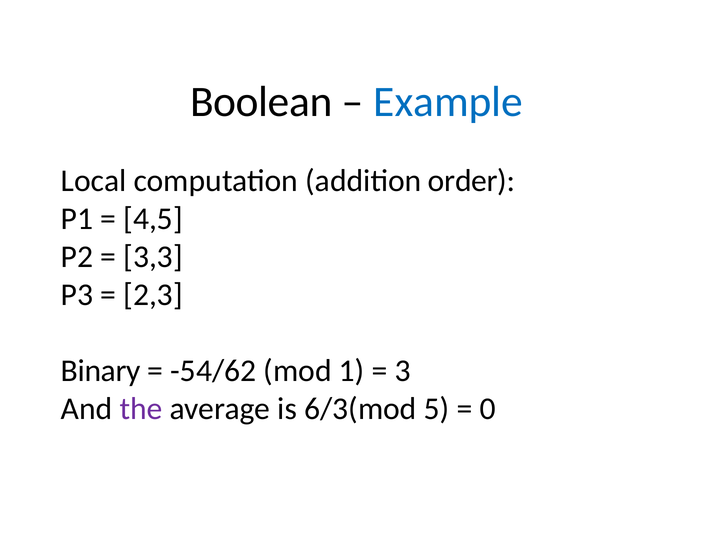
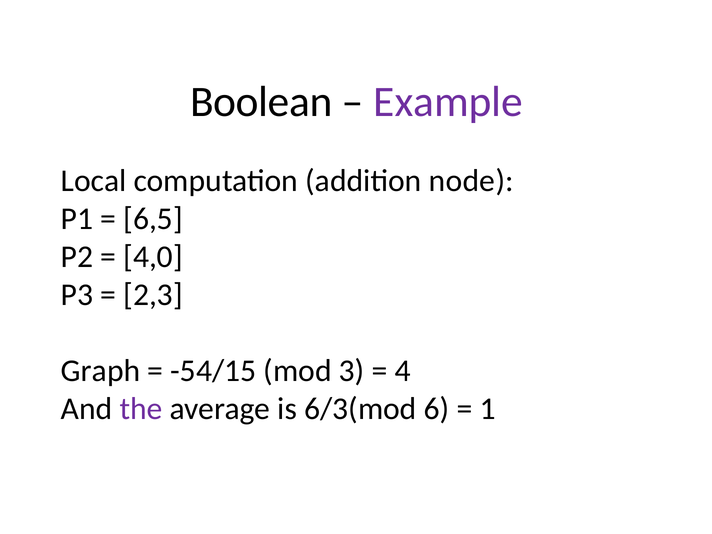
Example colour: blue -> purple
order: order -> node
4,5: 4,5 -> 6,5
3,3: 3,3 -> 4,0
Binary: Binary -> Graph
-54/62: -54/62 -> -54/15
1: 1 -> 3
3: 3 -> 4
5: 5 -> 6
0: 0 -> 1
